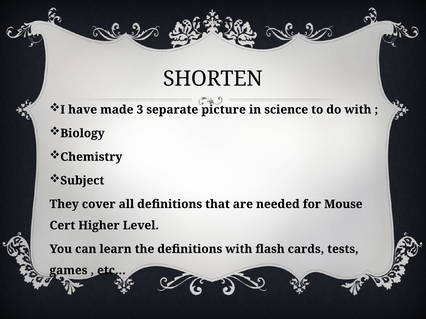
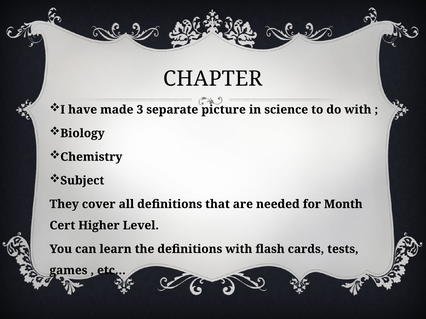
SHORTEN: SHORTEN -> CHAPTER
Mouse: Mouse -> Month
